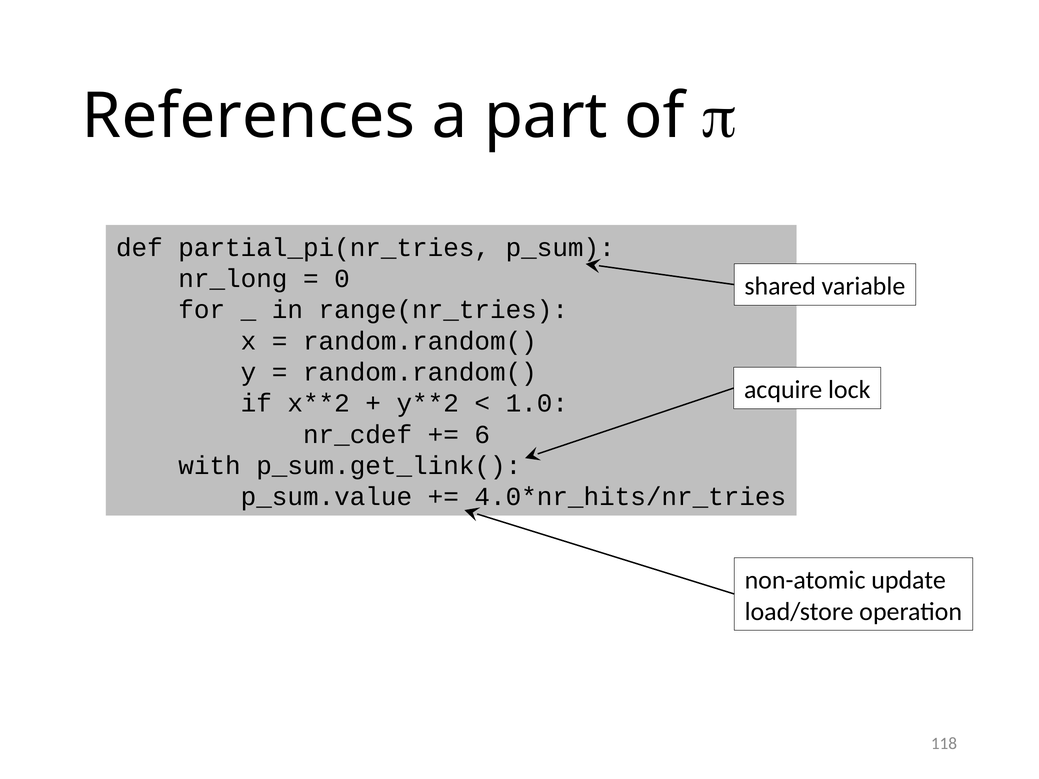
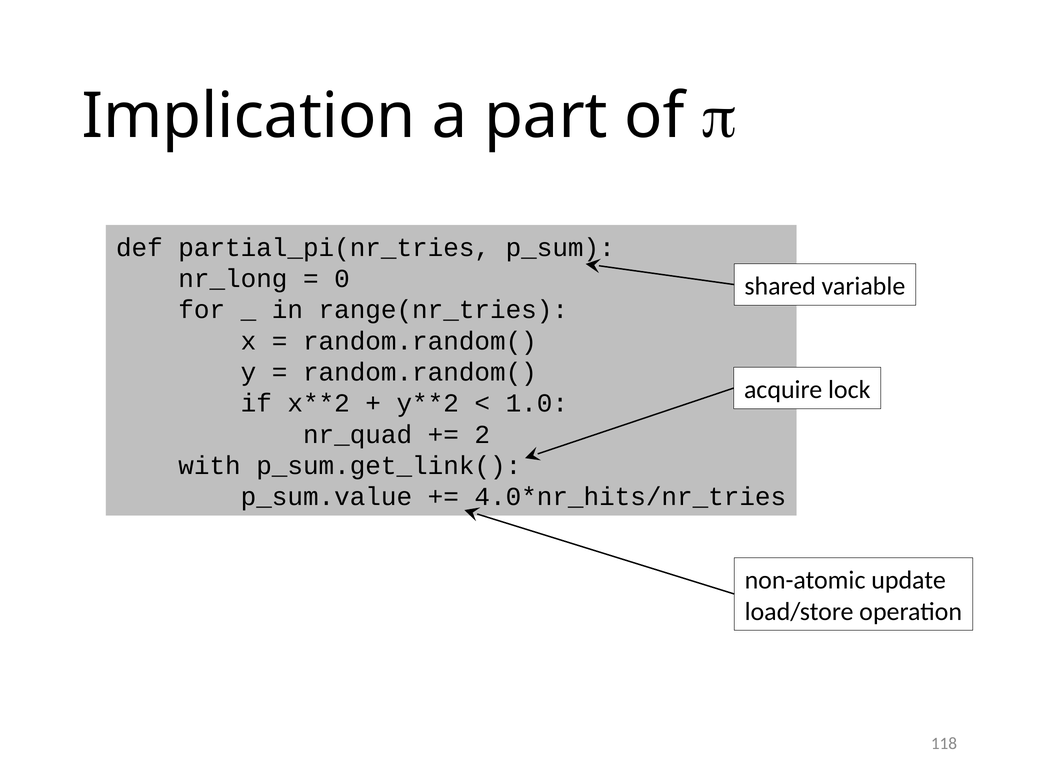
References: References -> Implication
nr_cdef: nr_cdef -> nr_quad
6: 6 -> 2
